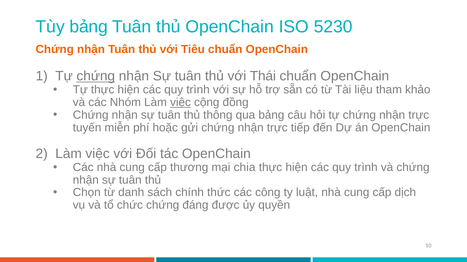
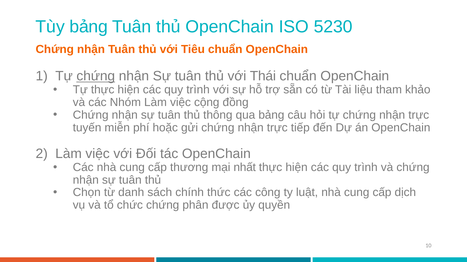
việc at (180, 103) underline: present -> none
chia: chia -> nhất
đáng: đáng -> phân
